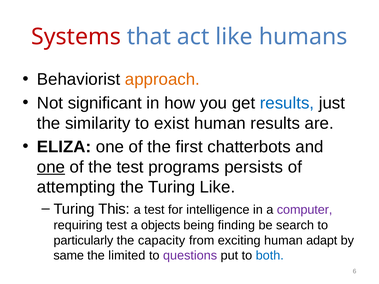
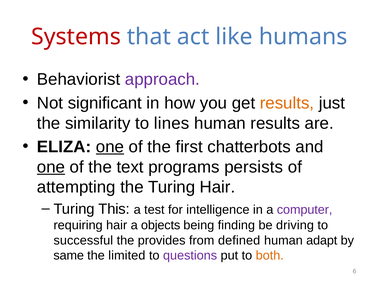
approach colour: orange -> purple
results at (287, 103) colour: blue -> orange
exist: exist -> lines
one at (110, 147) underline: none -> present
the test: test -> text
Turing Like: Like -> Hair
requiring test: test -> hair
search: search -> driving
particularly: particularly -> successful
capacity: capacity -> provides
exciting: exciting -> defined
both colour: blue -> orange
